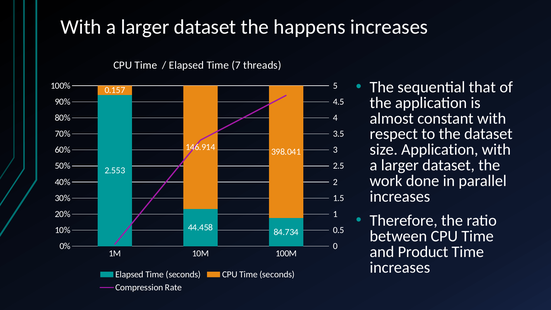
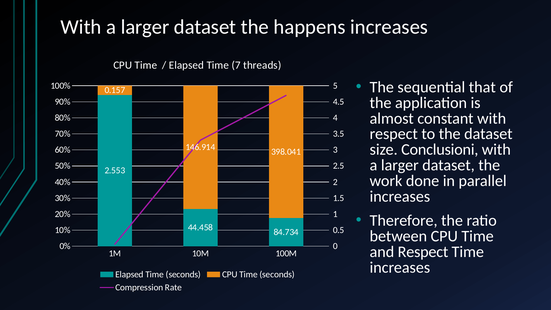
size Application: Application -> Conclusioni
and Product: Product -> Respect
